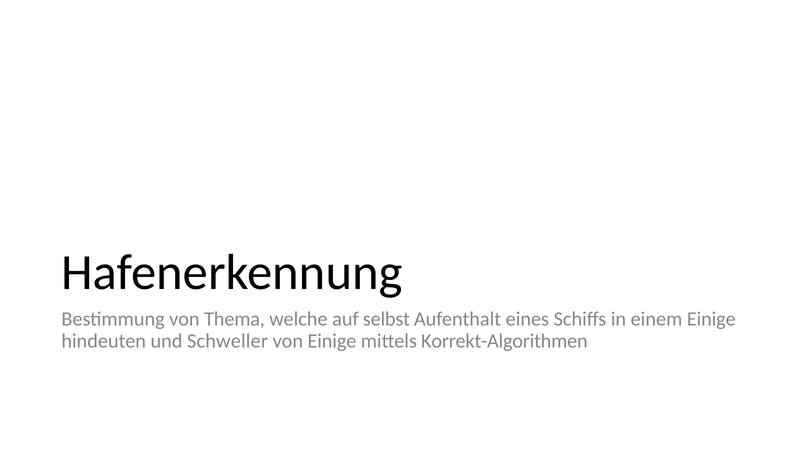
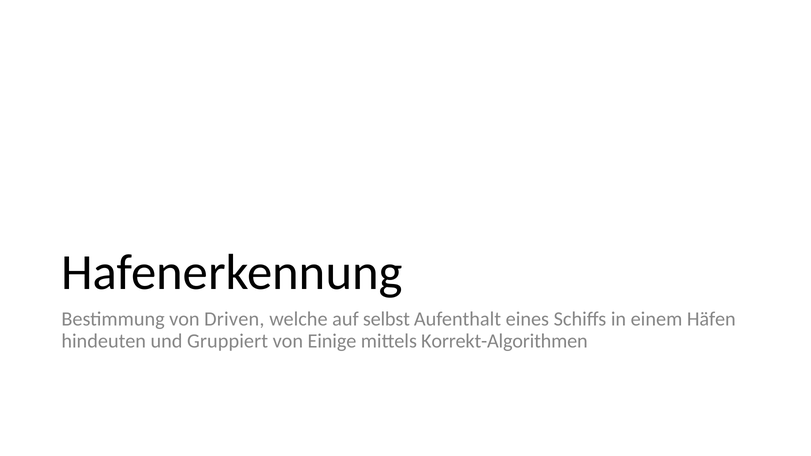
Thema: Thema -> Driven
einem Einige: Einige -> Häfen
Schweller: Schweller -> Gruppiert
